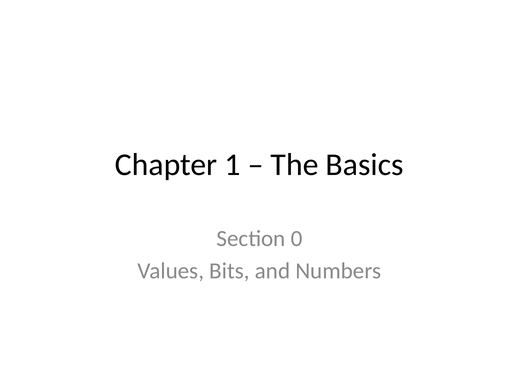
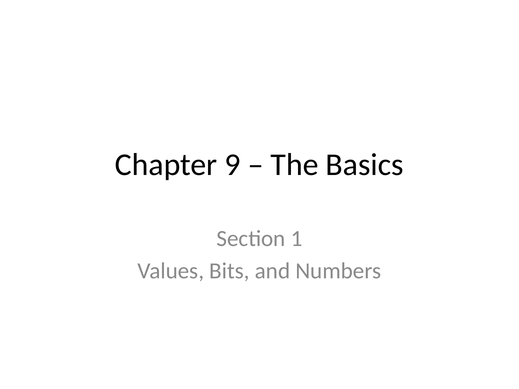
1: 1 -> 9
0: 0 -> 1
